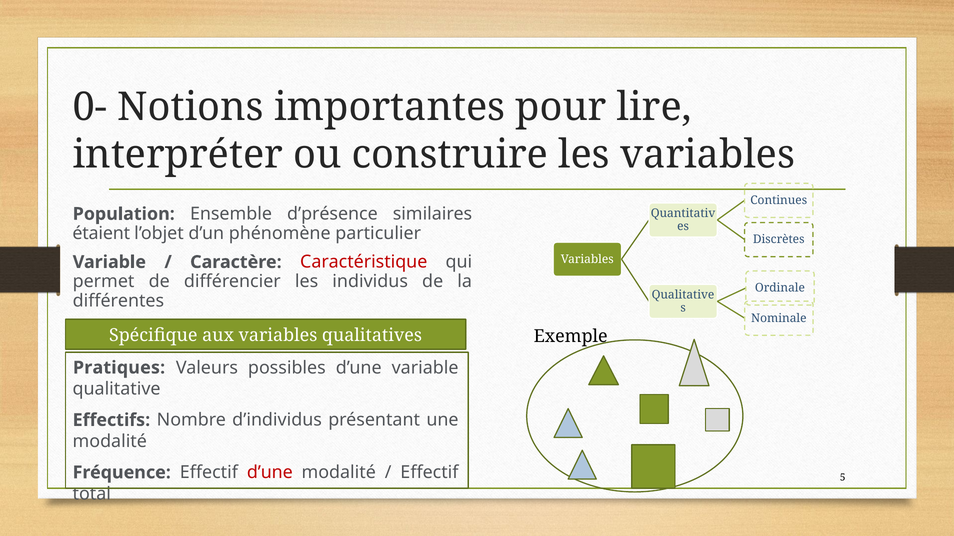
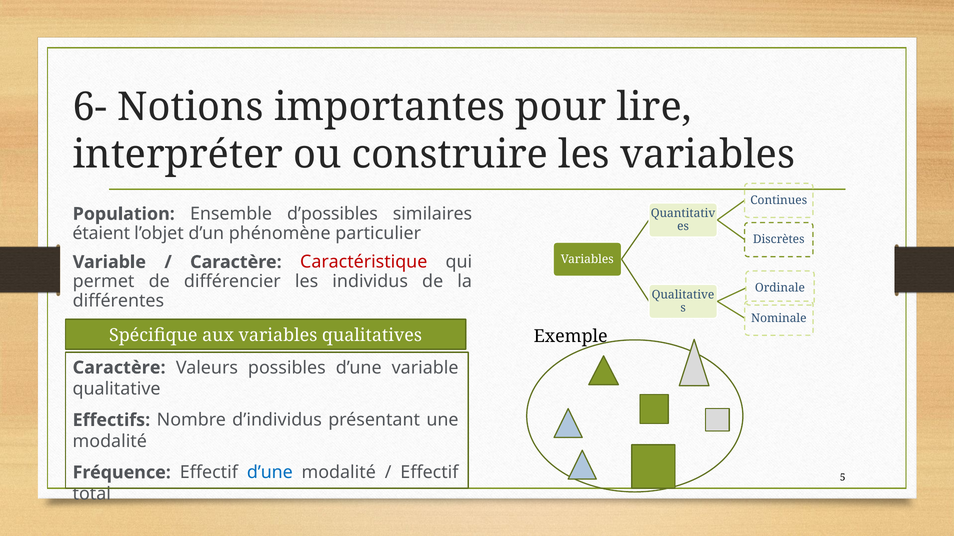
0-: 0- -> 6-
d’présence: d’présence -> d’possibles
Pratiques at (119, 368): Pratiques -> Caractère
d’une at (270, 473) colour: red -> blue
